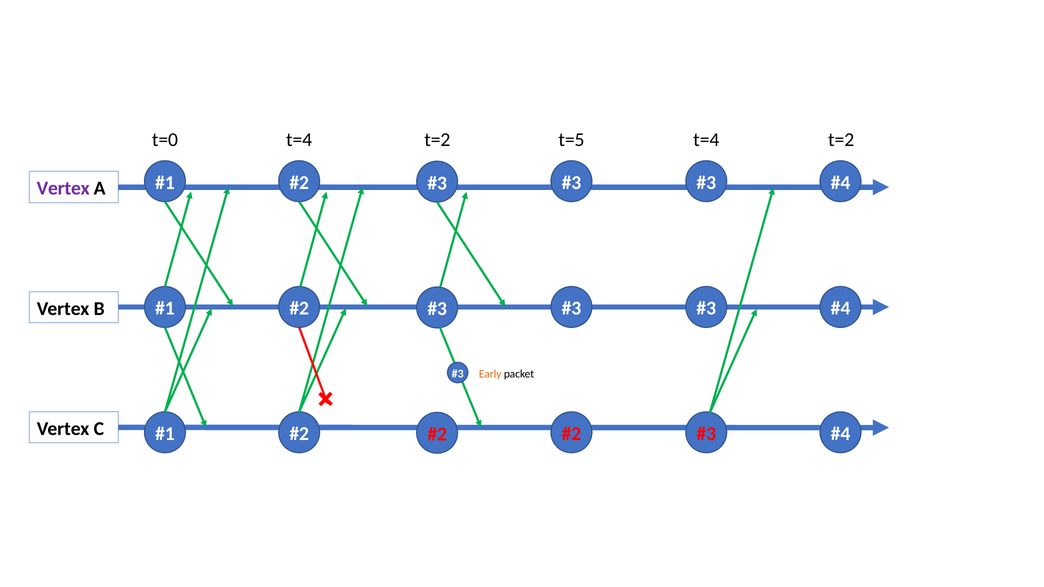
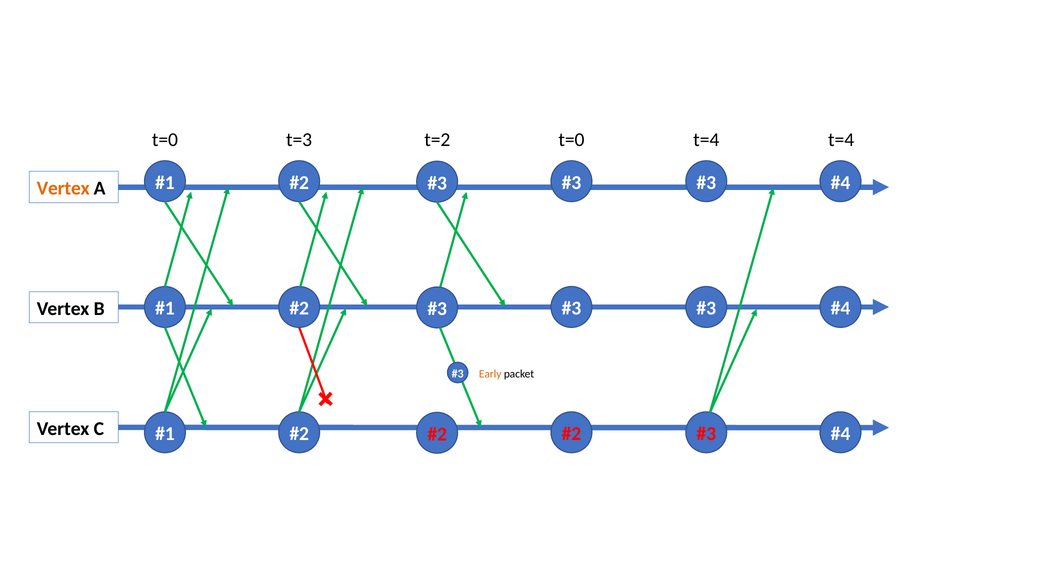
t=0 t=4: t=4 -> t=3
t=2 t=5: t=5 -> t=0
t=2 at (841, 140): t=2 -> t=4
Vertex at (63, 188) colour: purple -> orange
